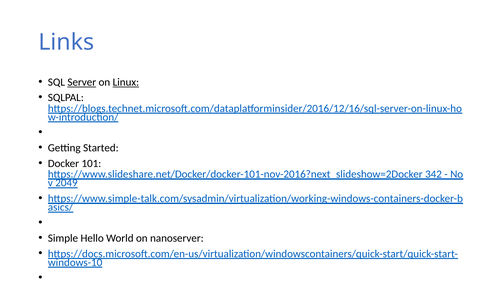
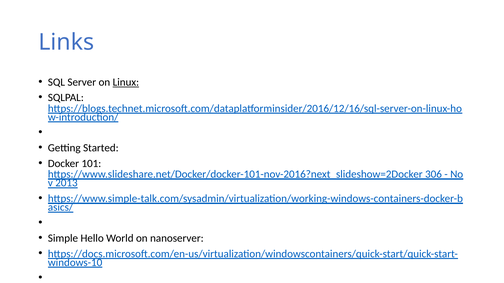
Server underline: present -> none
342: 342 -> 306
2049: 2049 -> 2013
